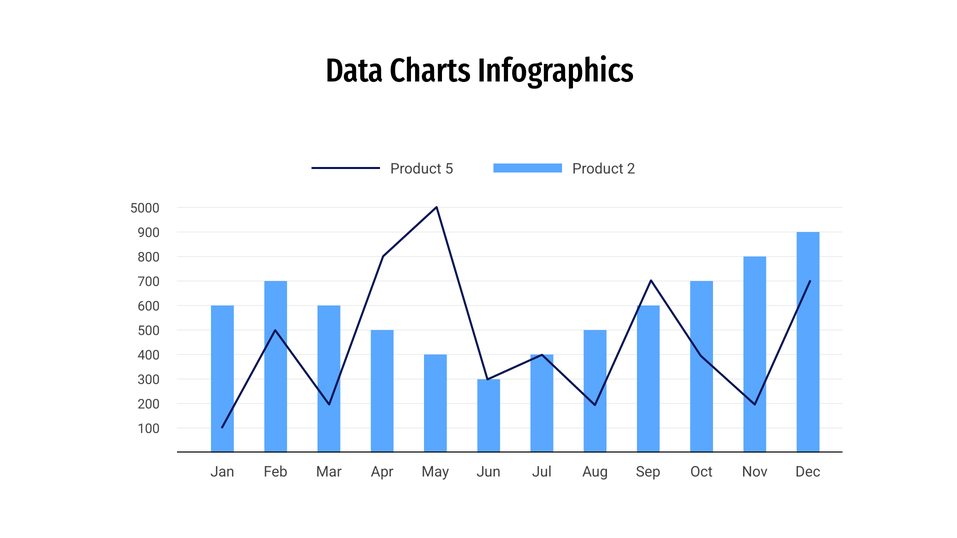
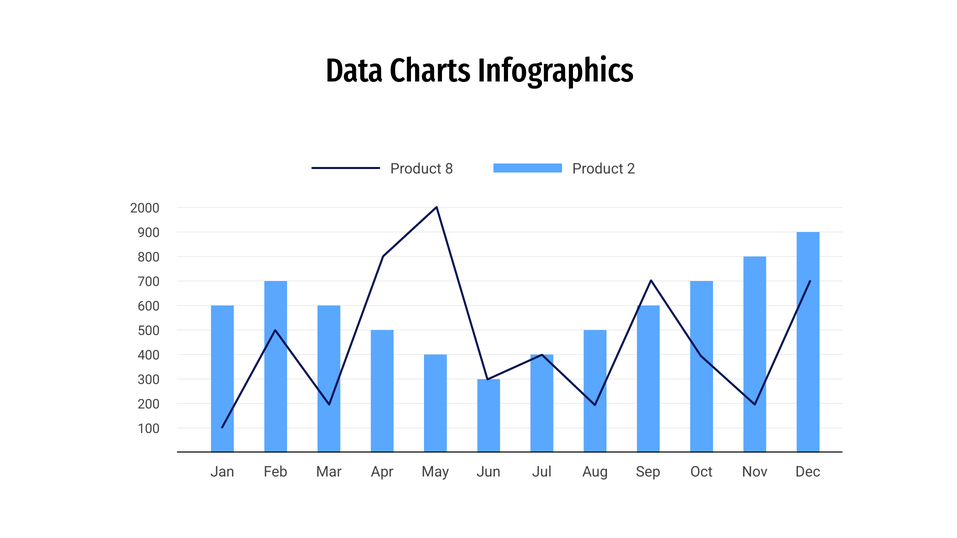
5: 5 -> 8
5000: 5000 -> 2000
